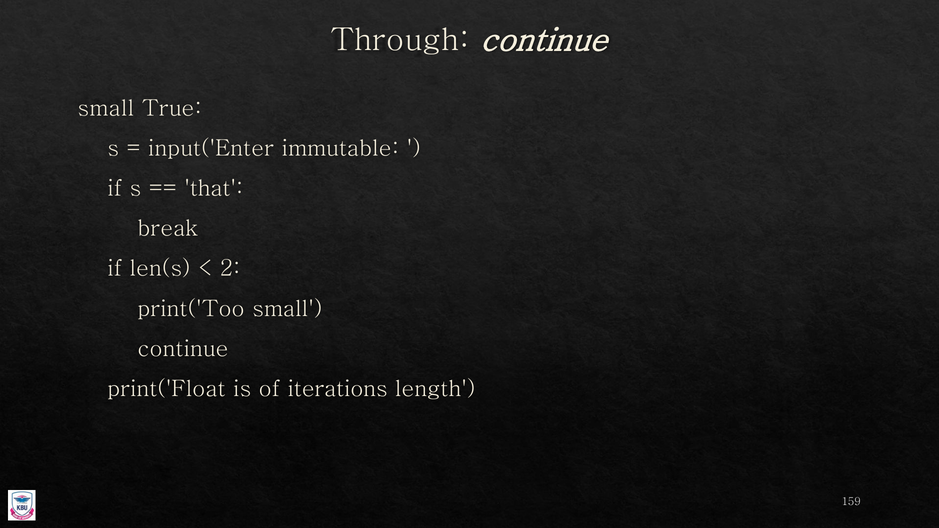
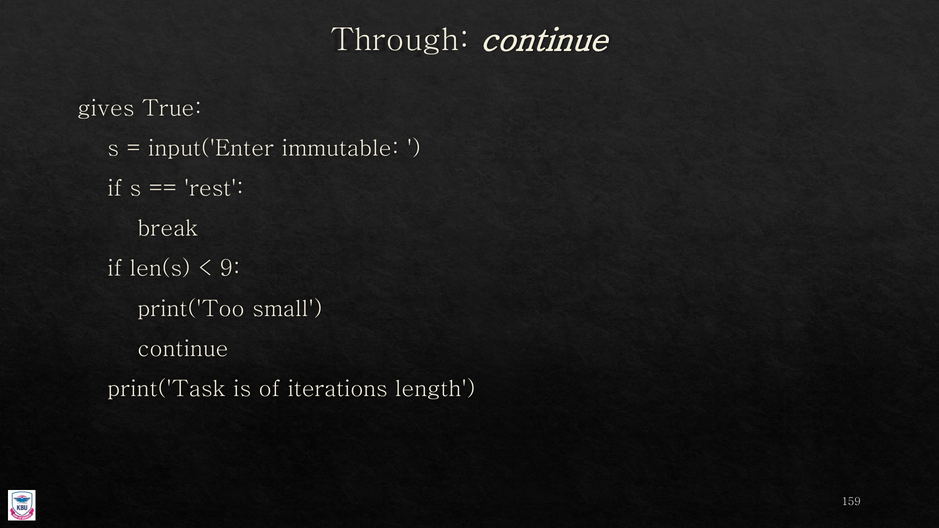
small at (106, 108): small -> gives
that: that -> rest
2: 2 -> 9
print('Float: print('Float -> print('Task
